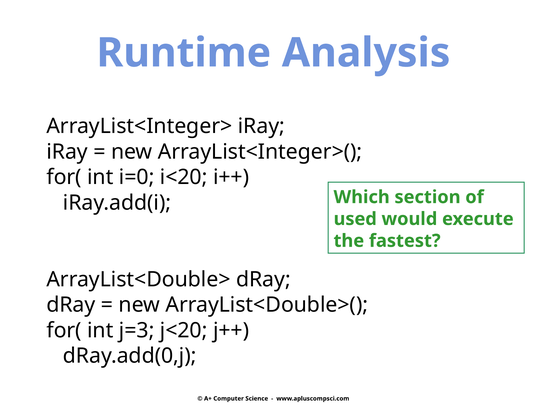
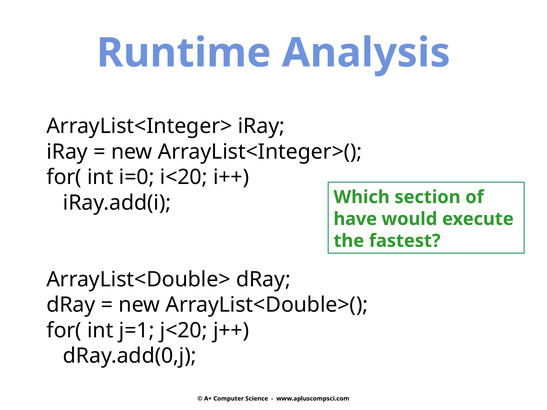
used: used -> have
j=3: j=3 -> j=1
